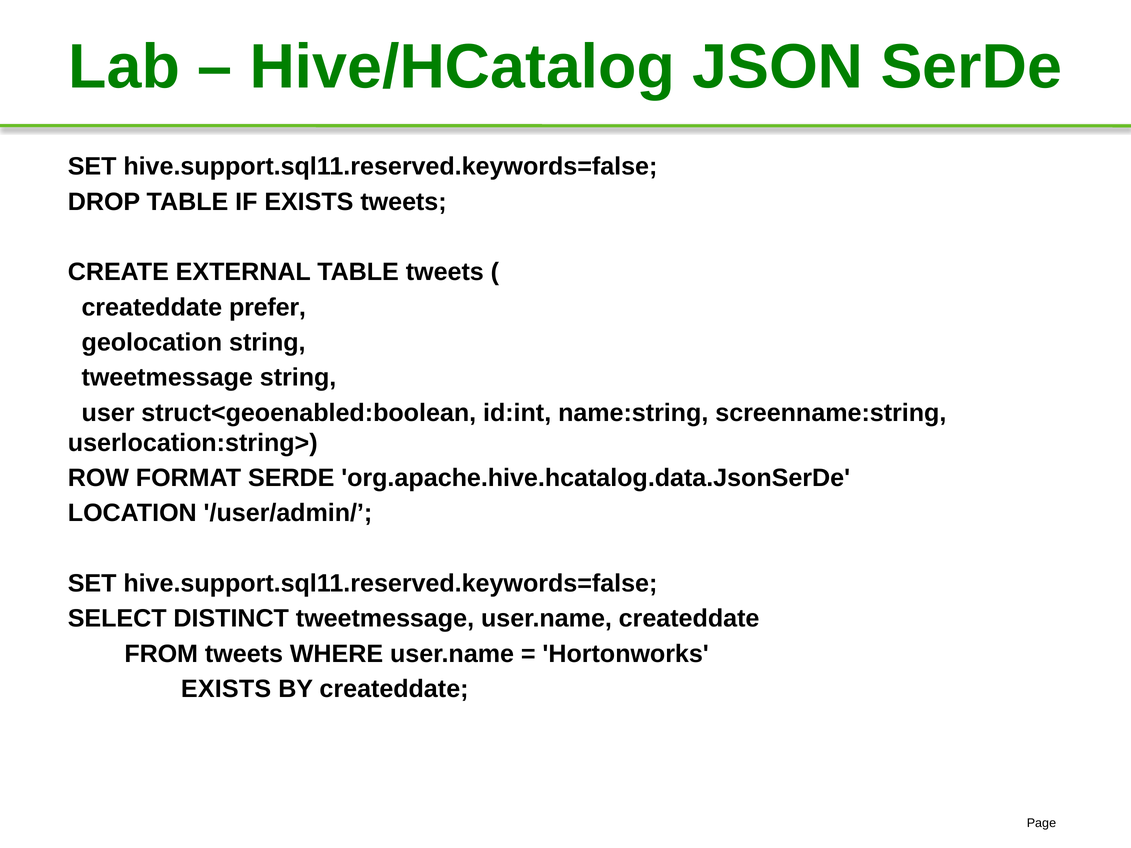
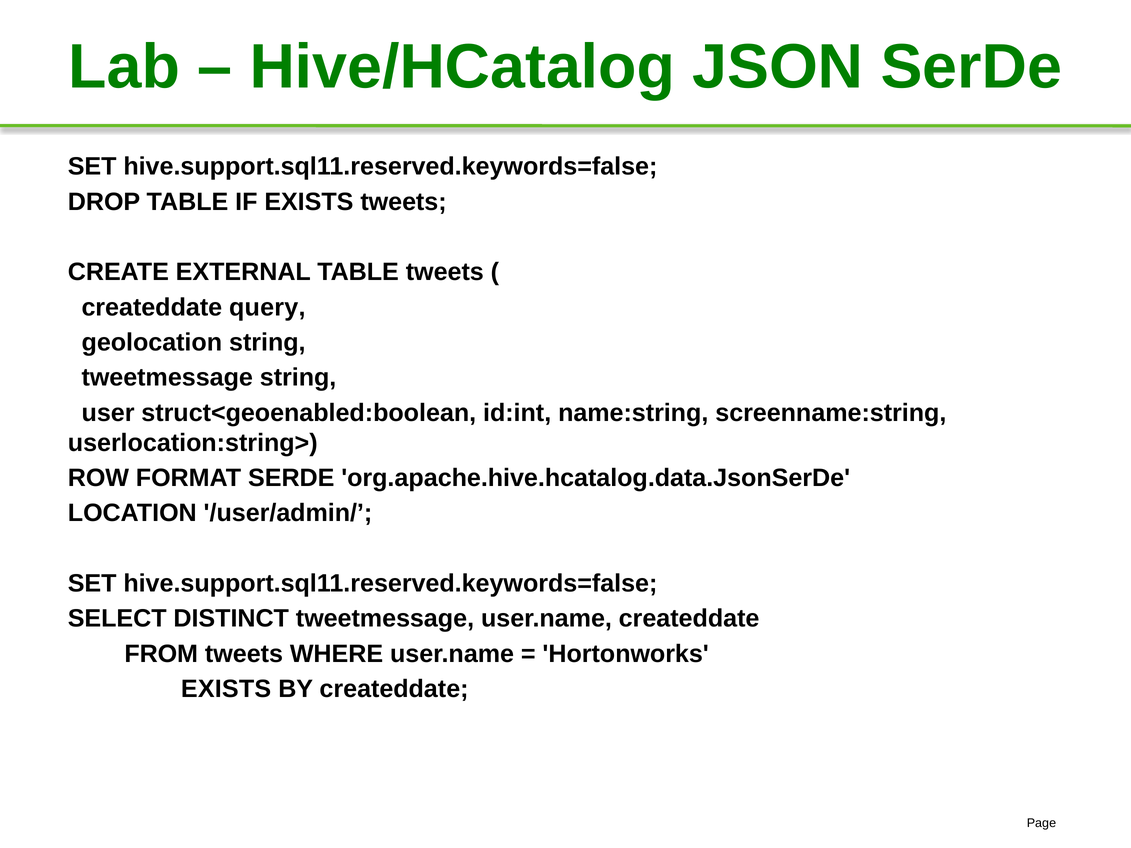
prefer: prefer -> query
